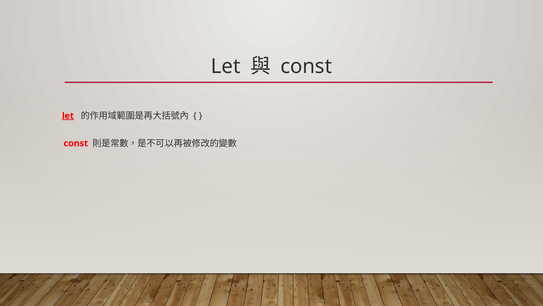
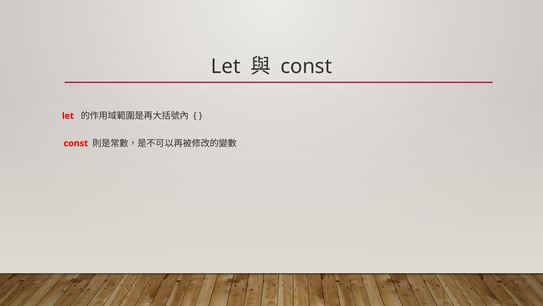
let at (68, 116) underline: present -> none
